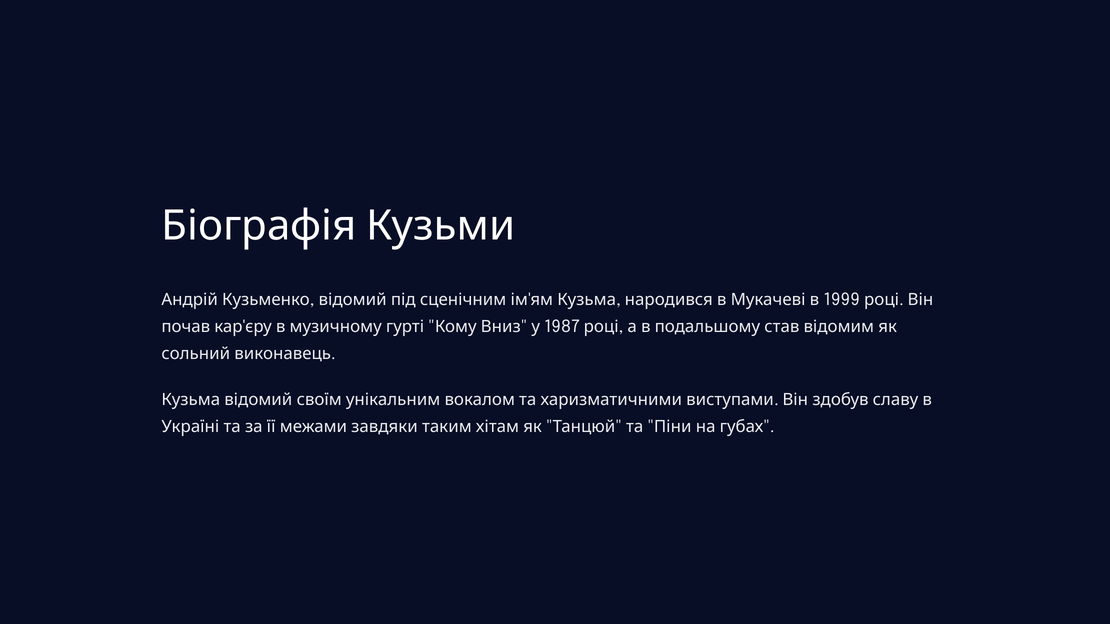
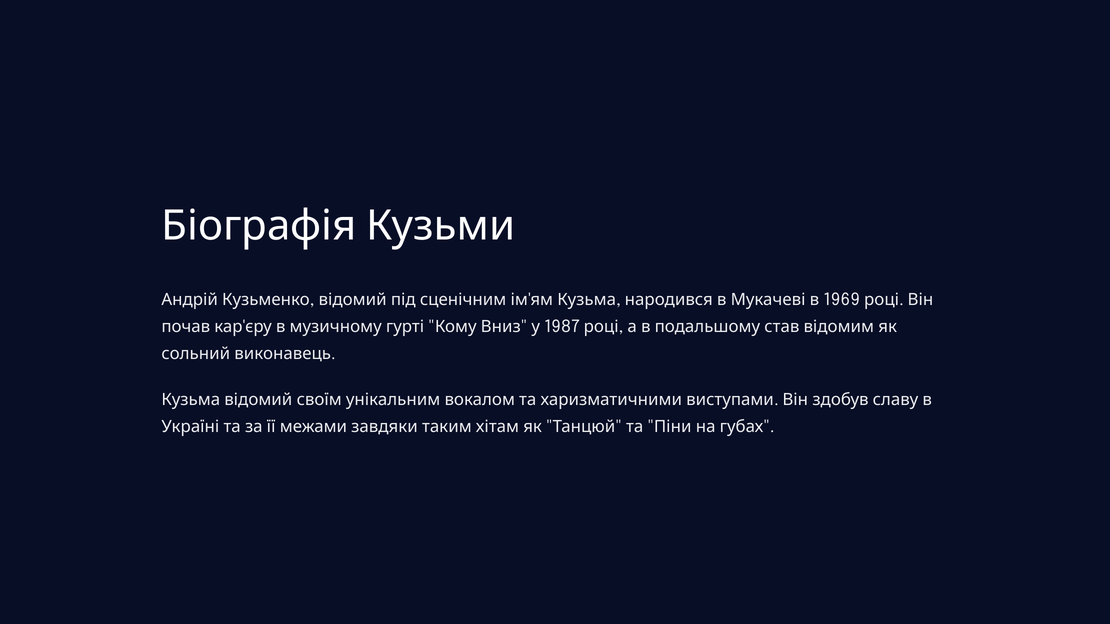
1999: 1999 -> 1969
